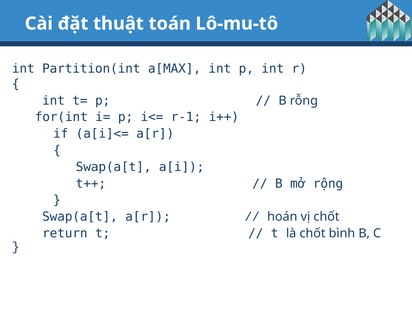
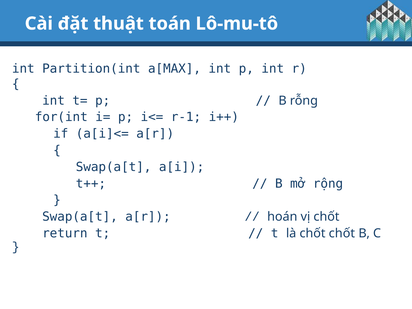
chốt bình: bình -> chốt
